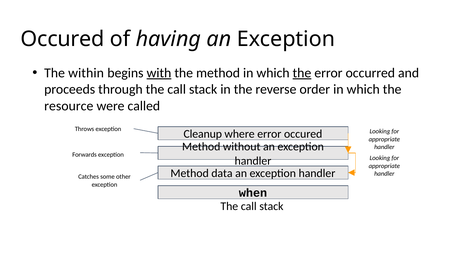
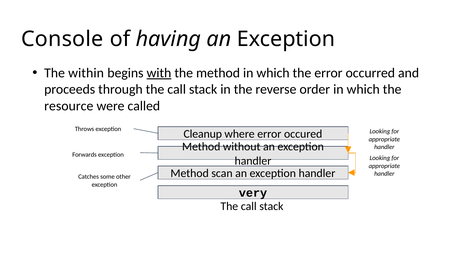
Occured at (63, 39): Occured -> Console
the at (302, 73) underline: present -> none
data: data -> scan
when: when -> very
